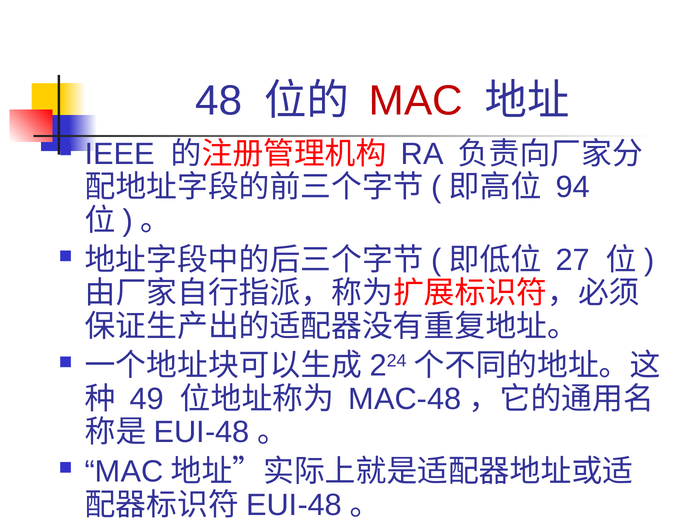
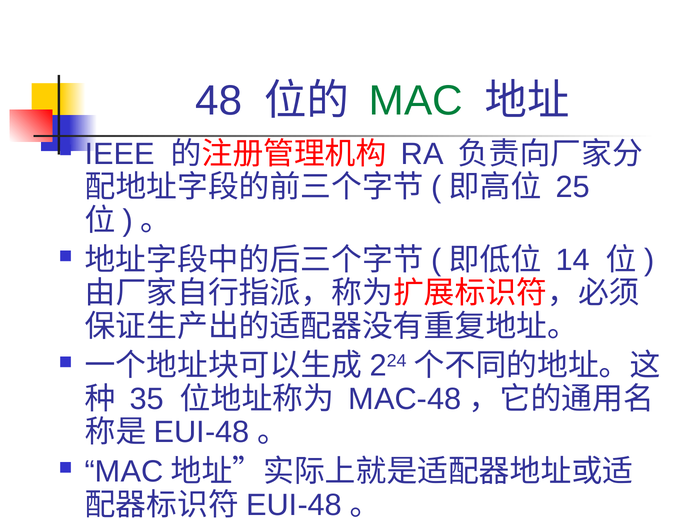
MAC at (416, 101) colour: red -> green
94: 94 -> 25
27: 27 -> 14
49: 49 -> 35
